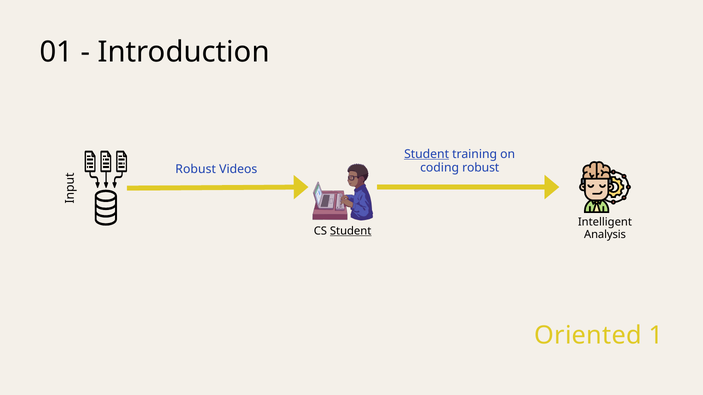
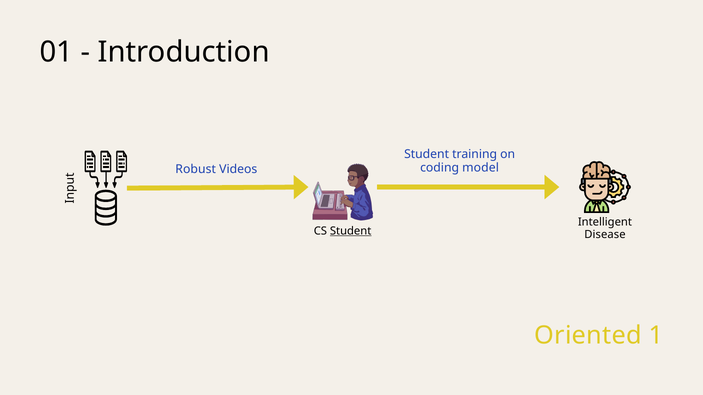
Student at (427, 154) underline: present -> none
coding robust: robust -> model
Analysis: Analysis -> Disease
